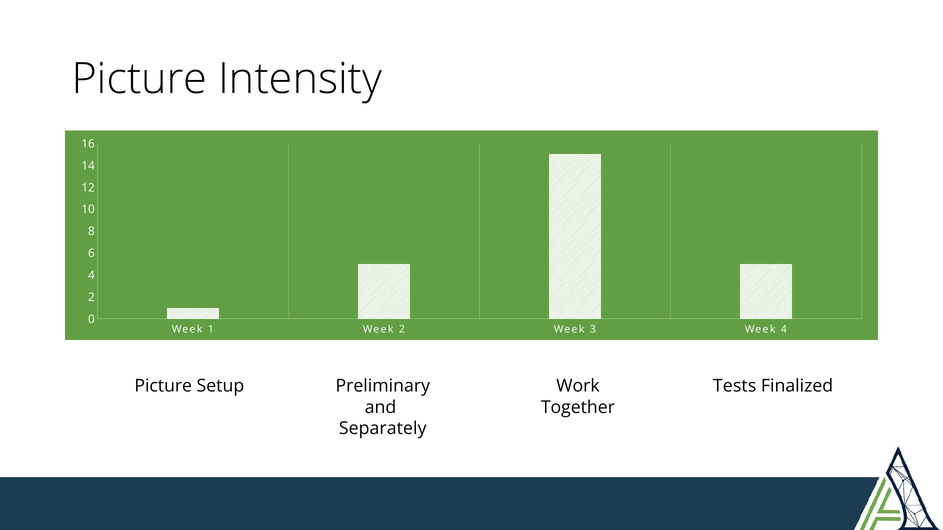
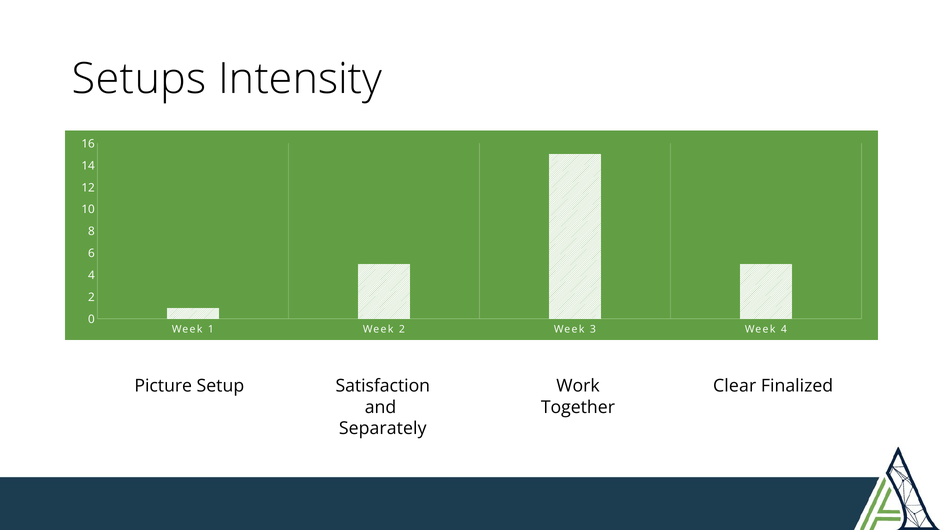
Picture at (139, 79): Picture -> Setups
Preliminary: Preliminary -> Satisfaction
Tests: Tests -> Clear
